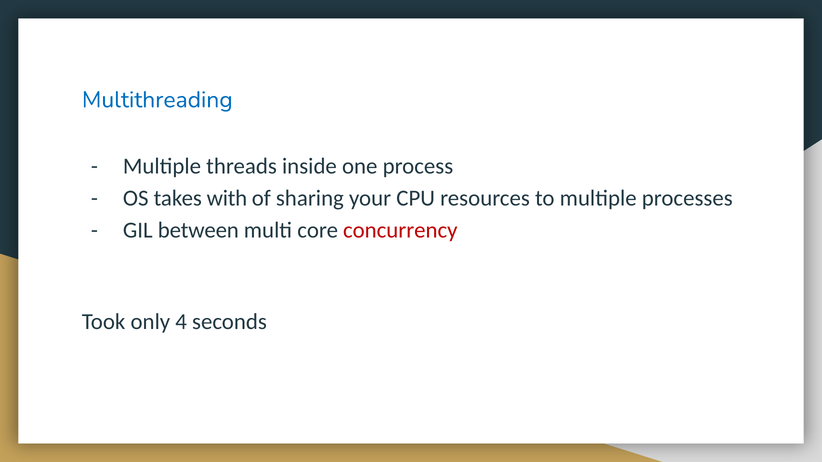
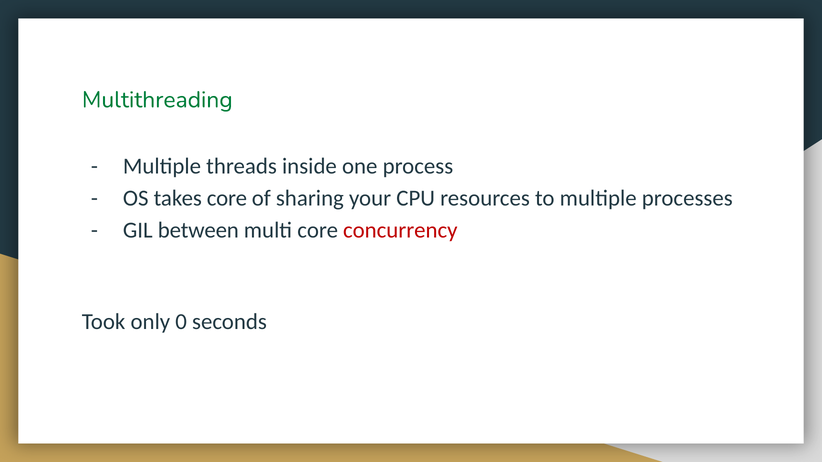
Multithreading colour: blue -> green
takes with: with -> core
4: 4 -> 0
